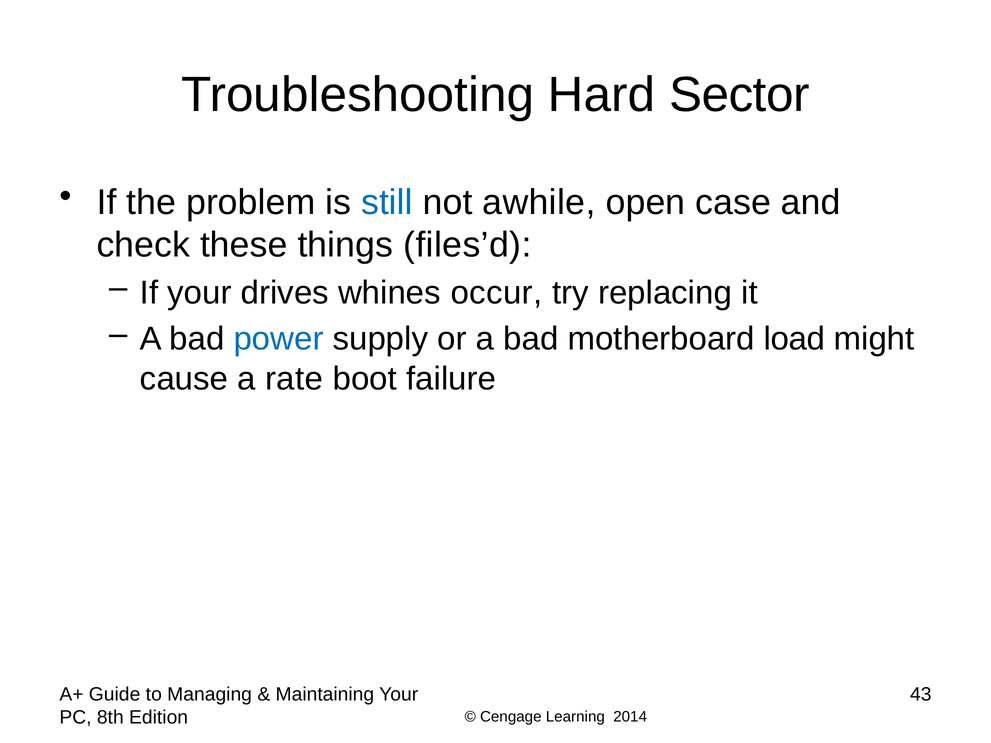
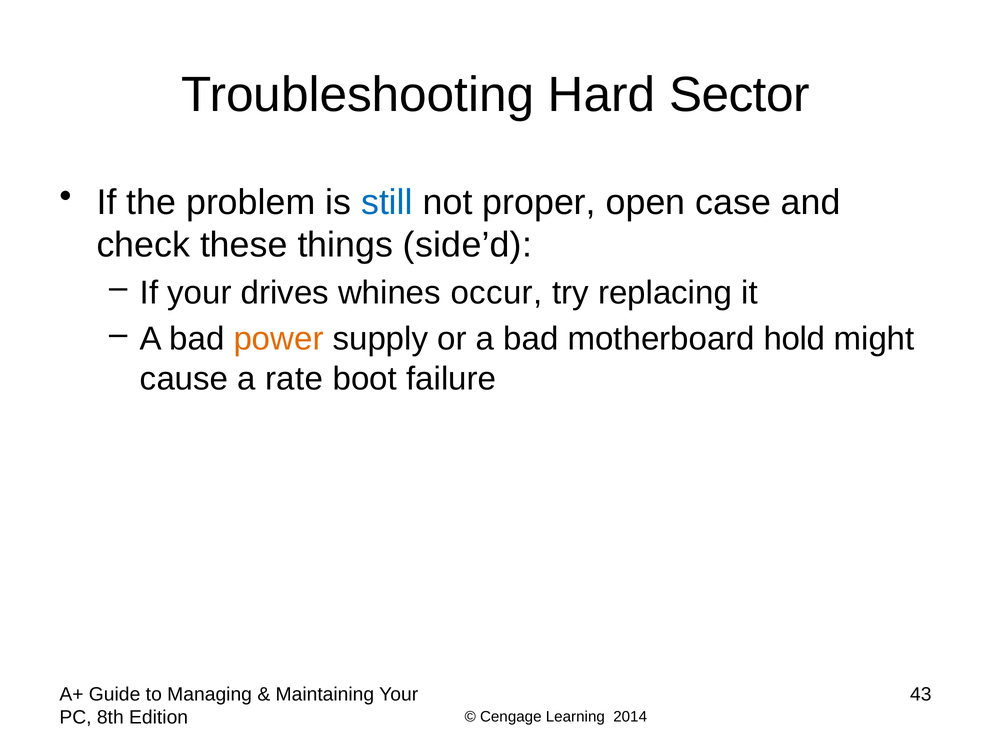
awhile: awhile -> proper
files’d: files’d -> side’d
power colour: blue -> orange
load: load -> hold
